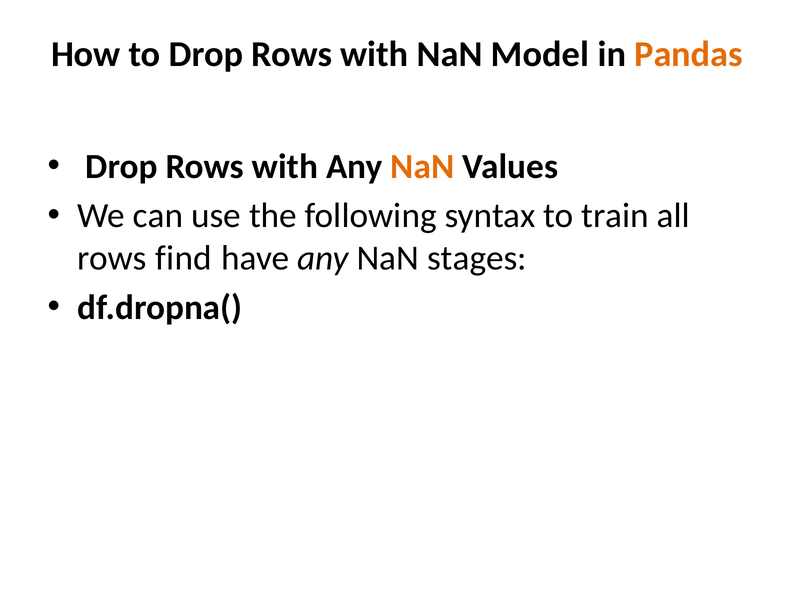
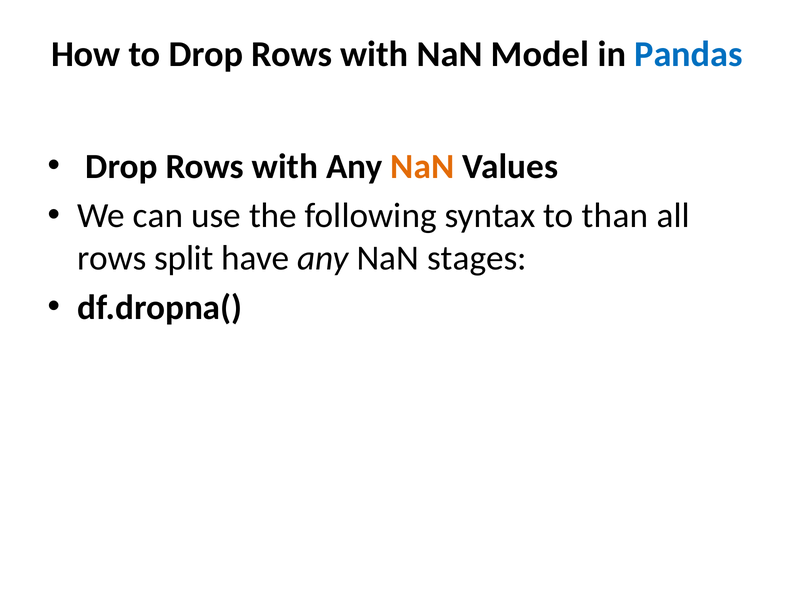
Pandas colour: orange -> blue
train: train -> than
find: find -> split
